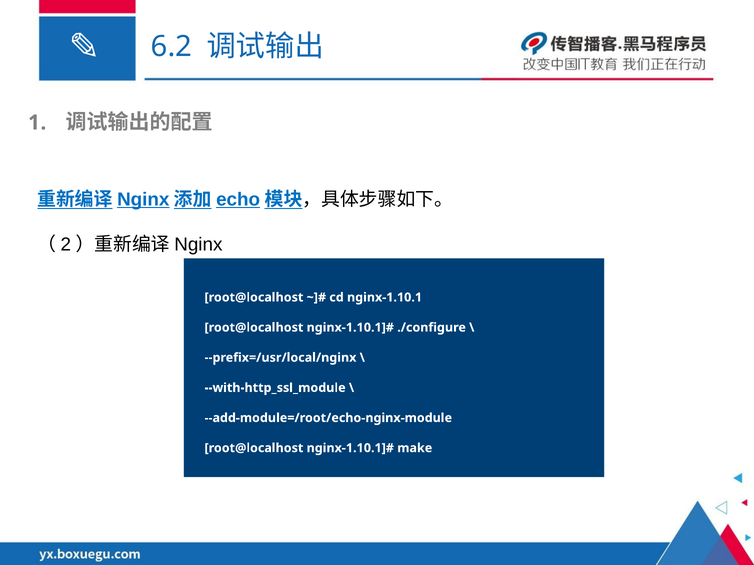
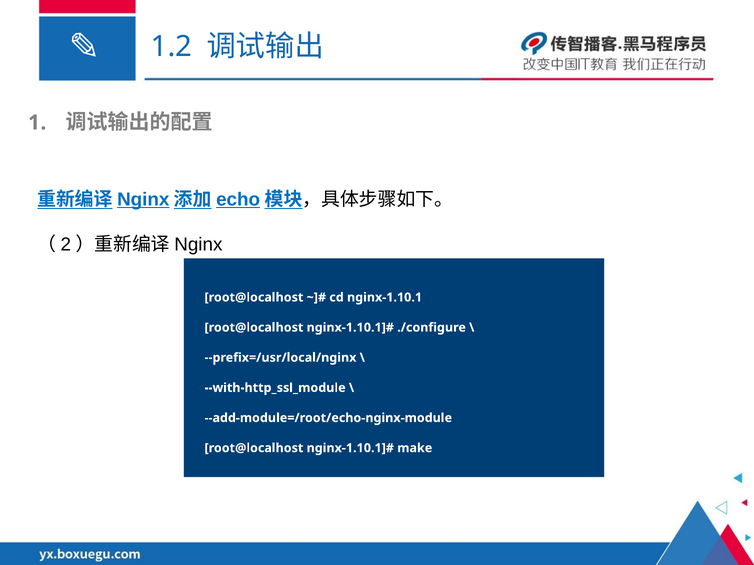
6.2: 6.2 -> 1.2
